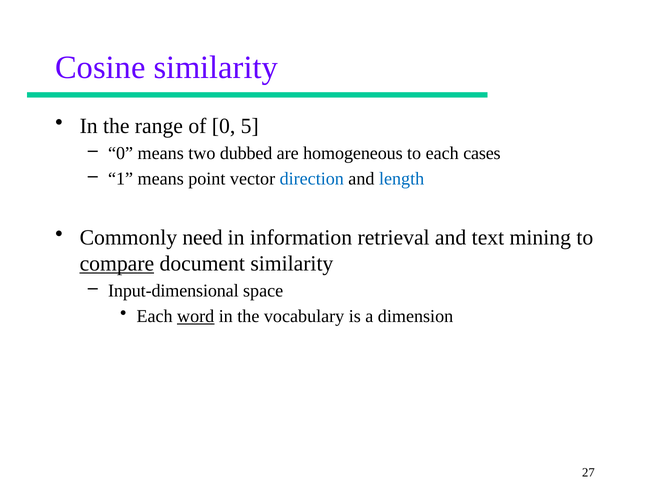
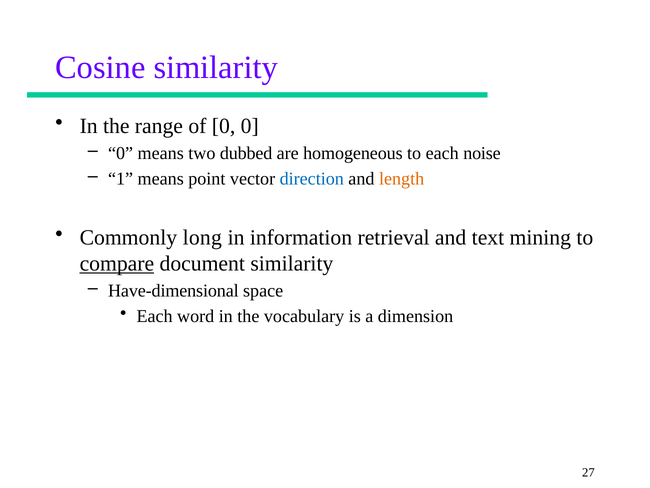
0 5: 5 -> 0
cases: cases -> noise
length colour: blue -> orange
need: need -> long
Input-dimensional: Input-dimensional -> Have-dimensional
word underline: present -> none
